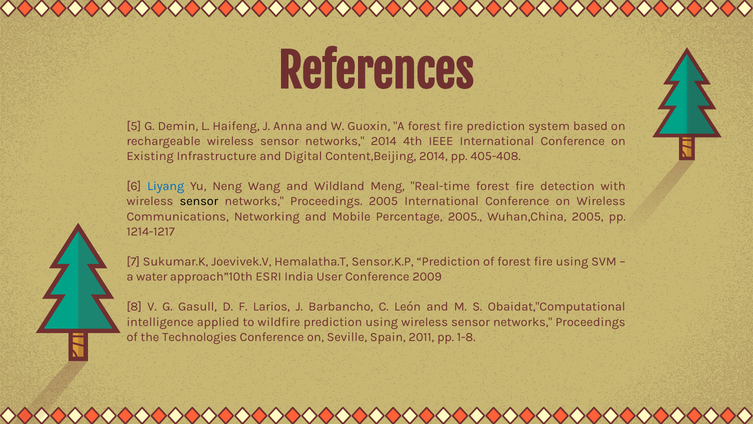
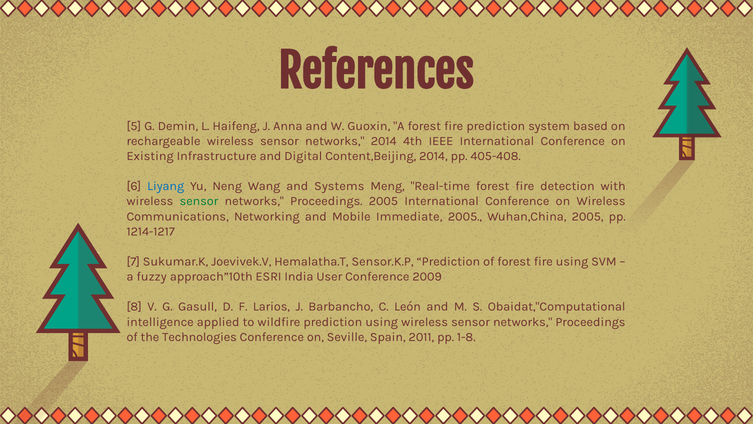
Wildland: Wildland -> Systems
sensor at (199, 201) colour: black -> green
Percentage: Percentage -> Immediate
water: water -> fuzzy
